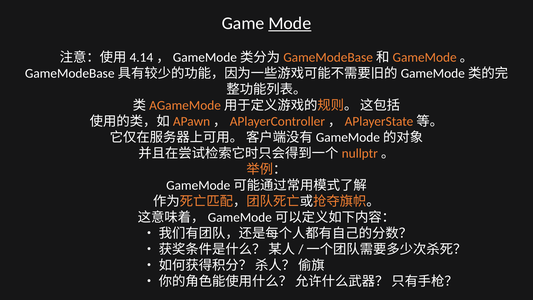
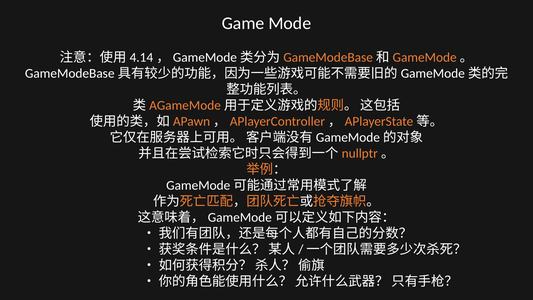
Mode underline: present -> none
